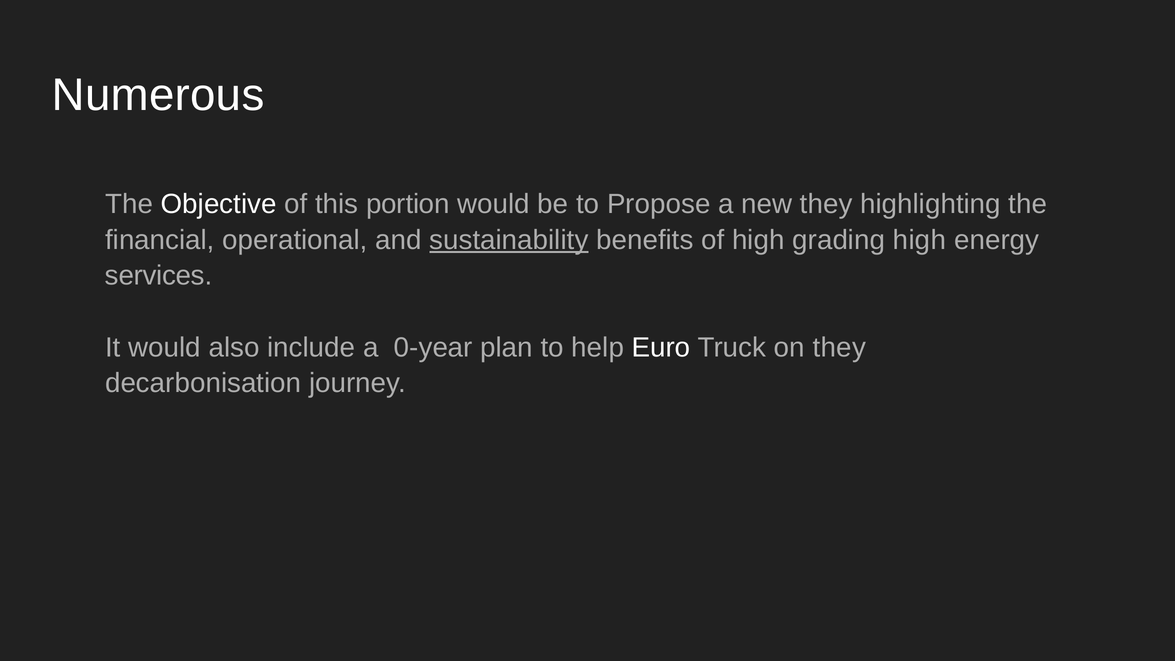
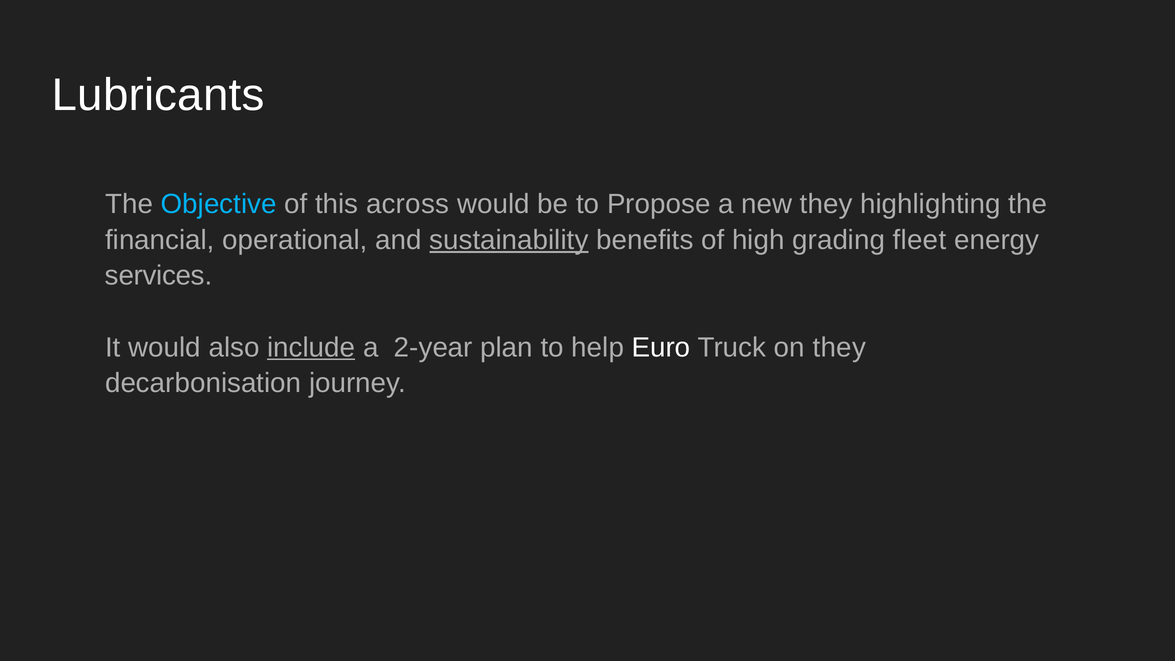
Numerous: Numerous -> Lubricants
Objective colour: white -> light blue
portion: portion -> across
grading high: high -> fleet
include underline: none -> present
0-year: 0-year -> 2-year
